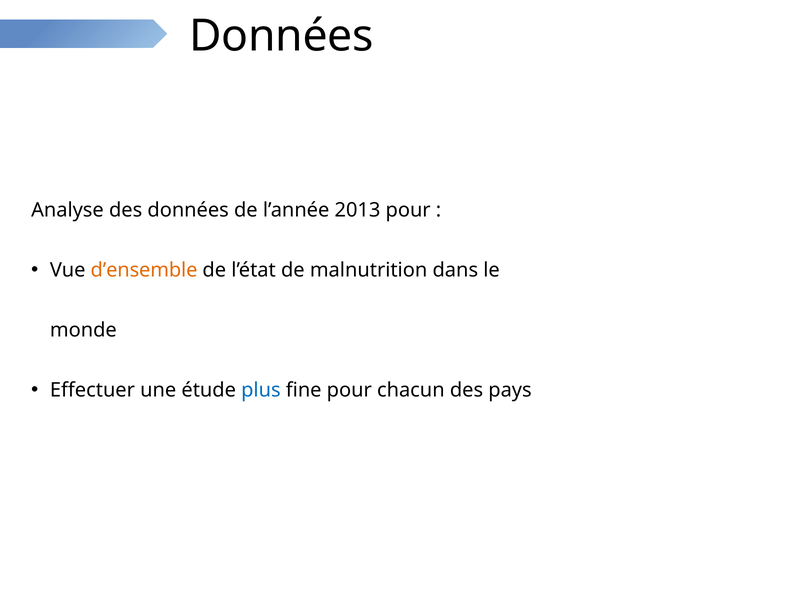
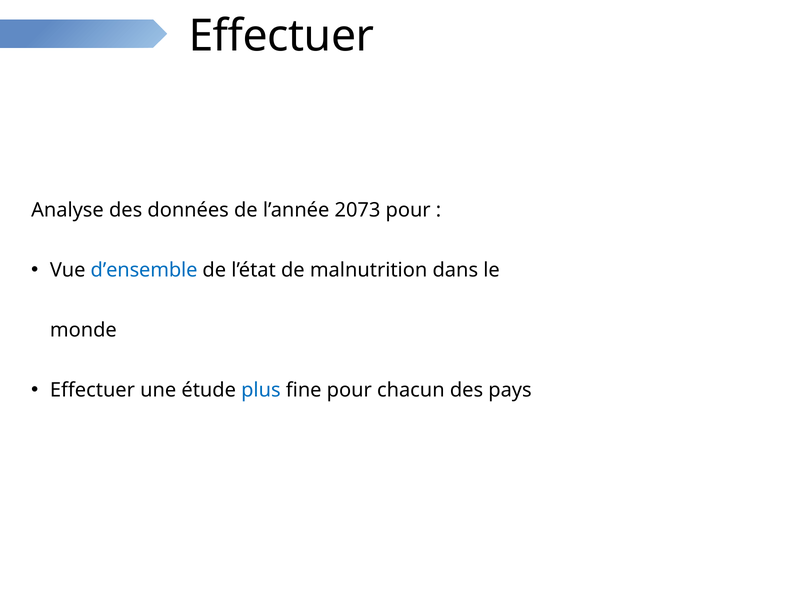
Données at (281, 36): Données -> Effectuer
2013: 2013 -> 2073
d’ensemble colour: orange -> blue
